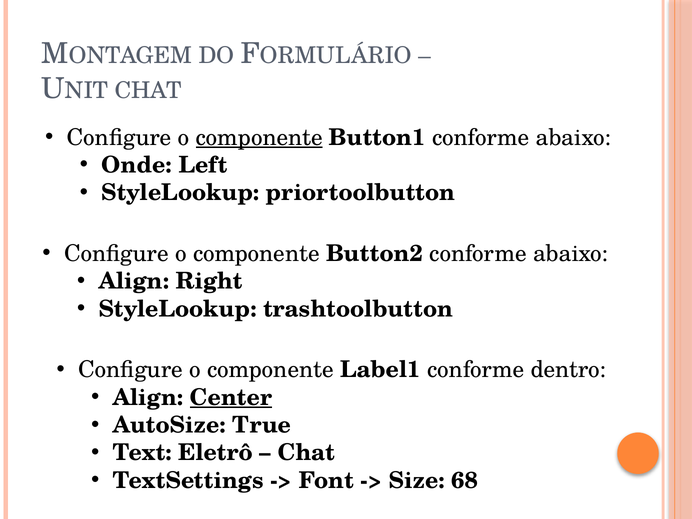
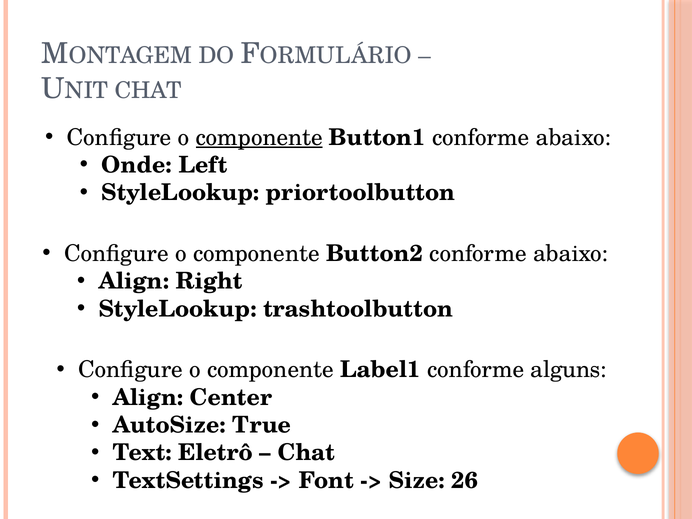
dentro: dentro -> alguns
Center underline: present -> none
68: 68 -> 26
